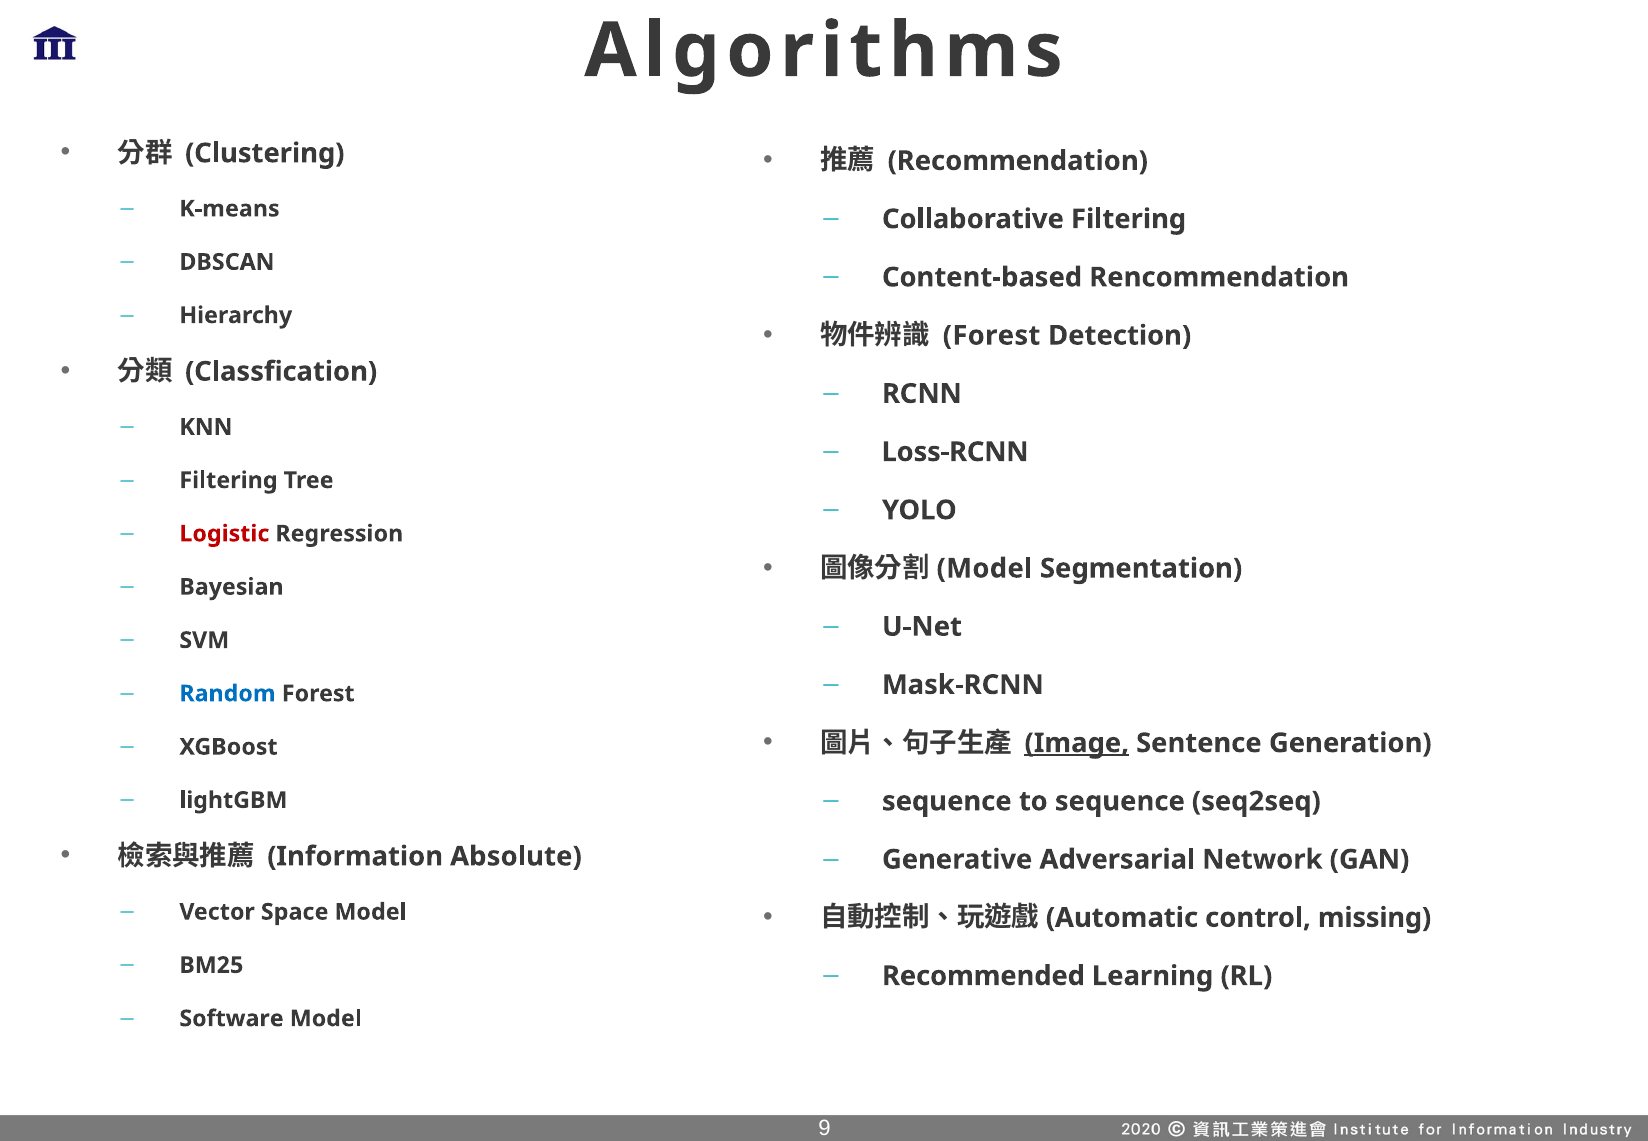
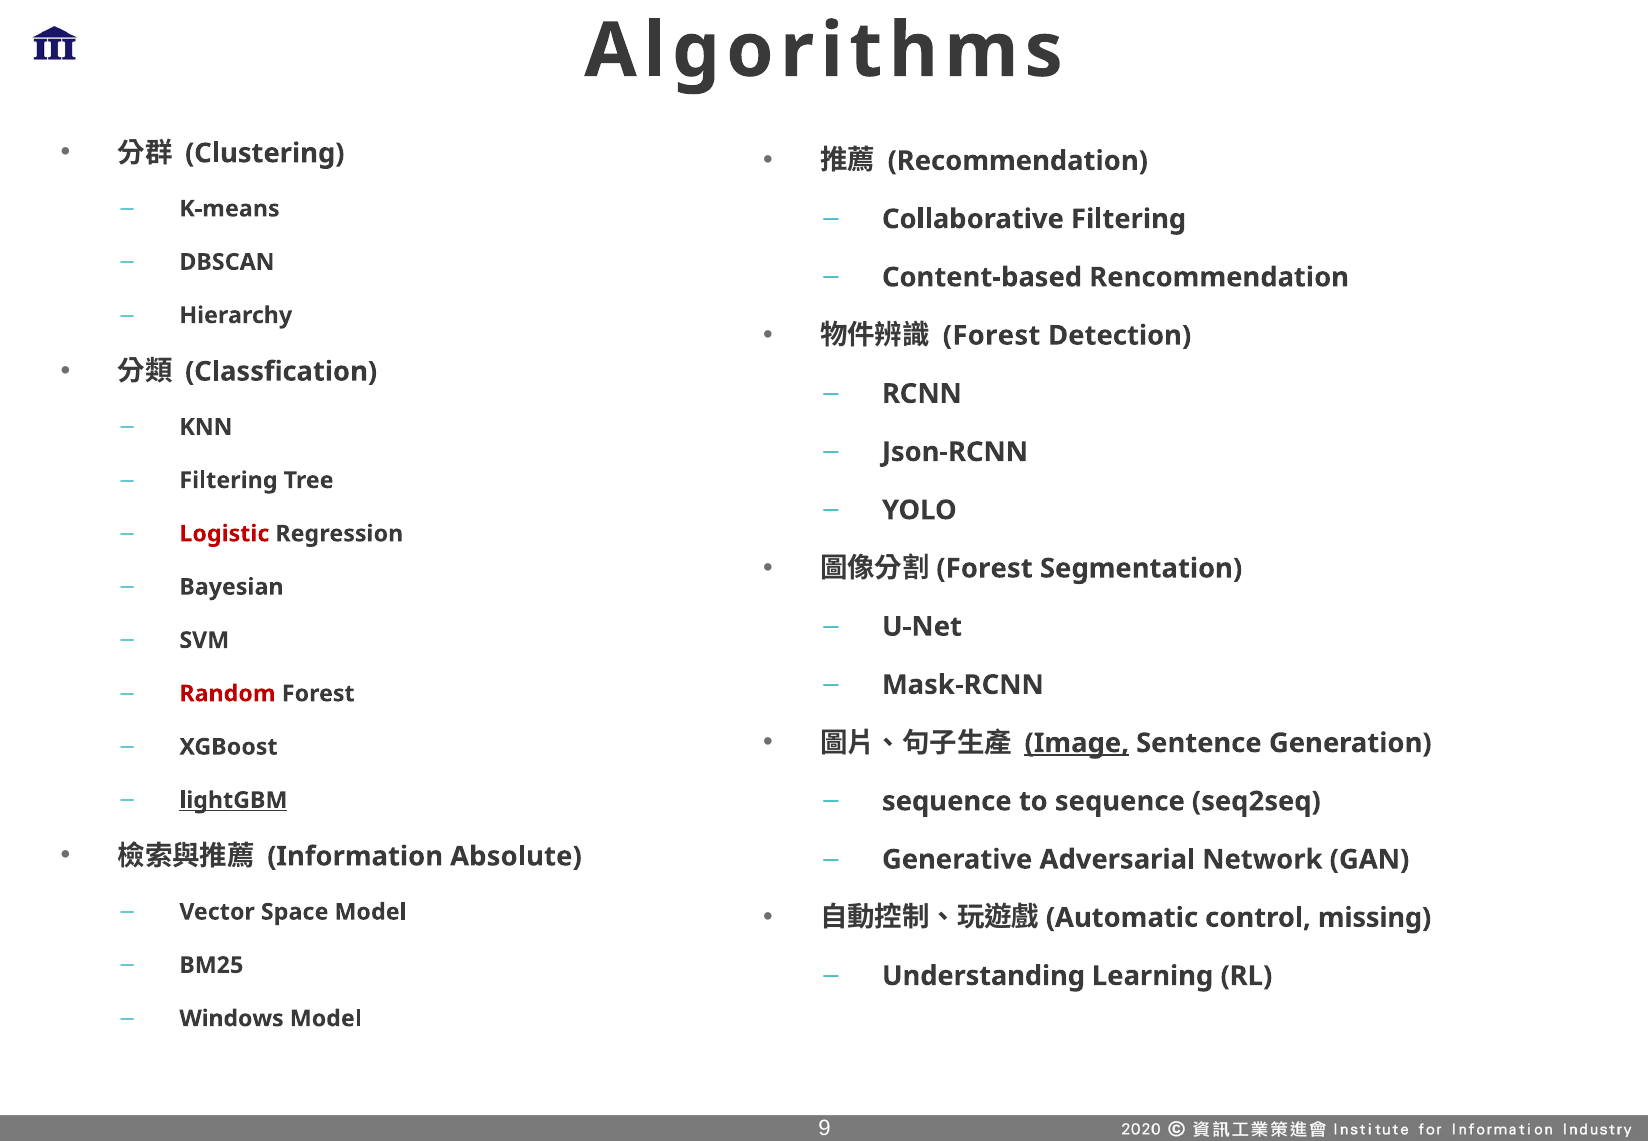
Loss-RCNN: Loss-RCNN -> Json-RCNN
Model at (984, 568): Model -> Forest
Random colour: blue -> red
lightGBM underline: none -> present
Recommended: Recommended -> Understanding
Software: Software -> Windows
